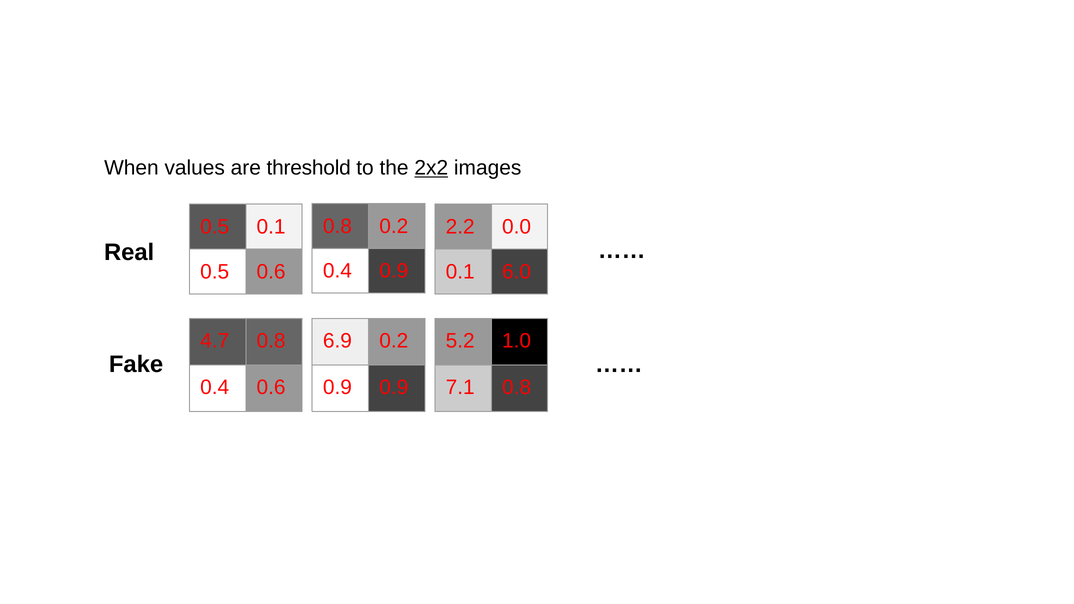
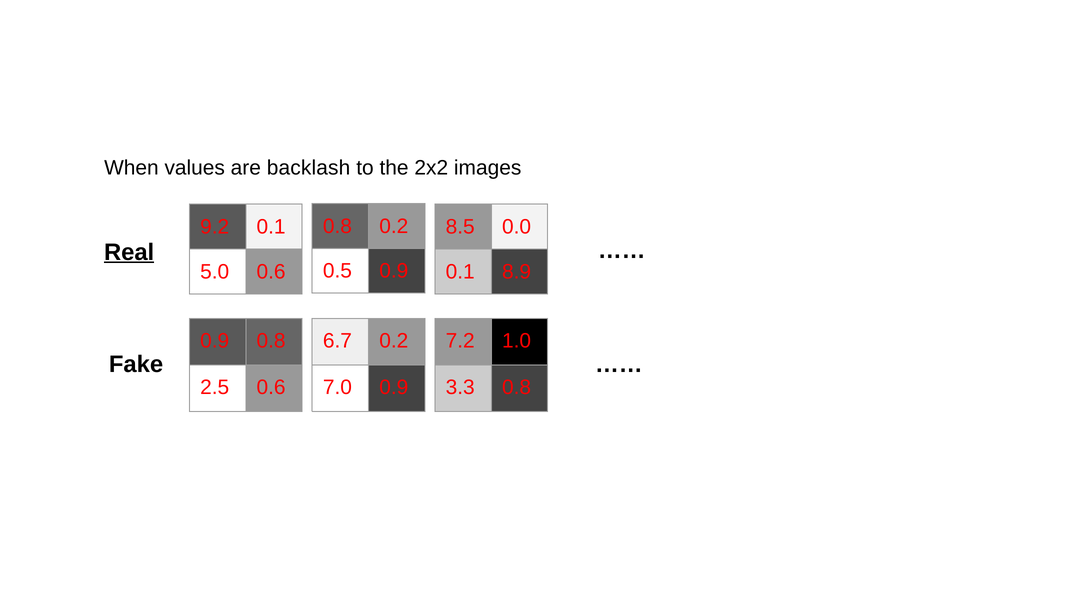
threshold: threshold -> backlash
2x2 underline: present -> none
0.5 at (215, 227): 0.5 -> 9.2
2.2: 2.2 -> 8.5
Real underline: none -> present
0.4 at (337, 271): 0.4 -> 0.5
0.5 at (215, 272): 0.5 -> 5.0
6.0: 6.0 -> 8.9
4.7 at (215, 341): 4.7 -> 0.9
6.9: 6.9 -> 6.7
5.2: 5.2 -> 7.2
0.4 at (215, 388): 0.4 -> 2.5
0.9 at (337, 388): 0.9 -> 7.0
7.1: 7.1 -> 3.3
